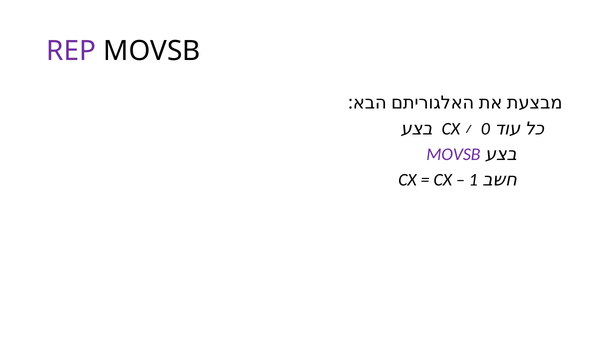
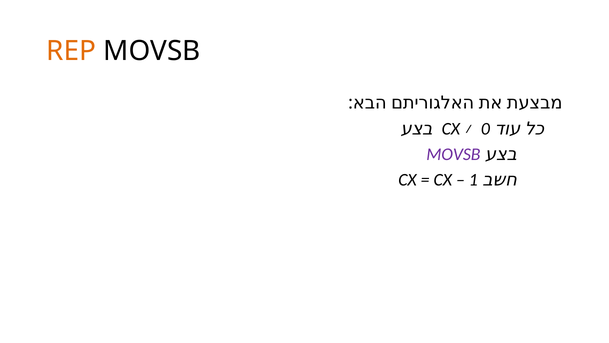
REP colour: purple -> orange
